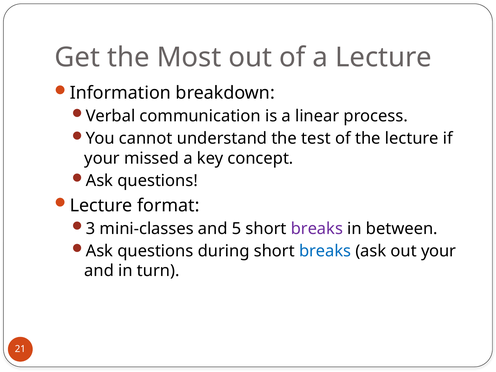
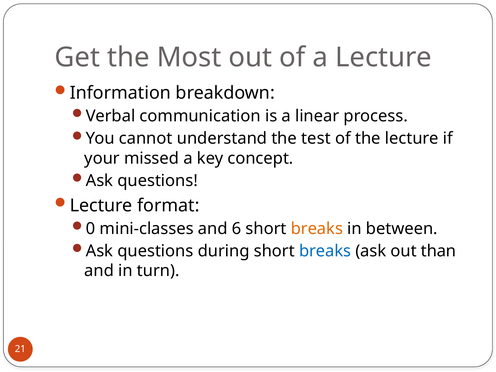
3: 3 -> 0
5: 5 -> 6
breaks at (317, 229) colour: purple -> orange
out your: your -> than
